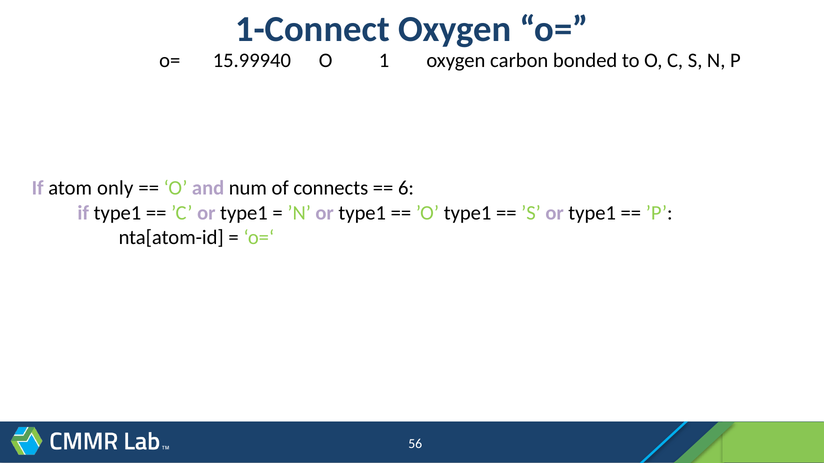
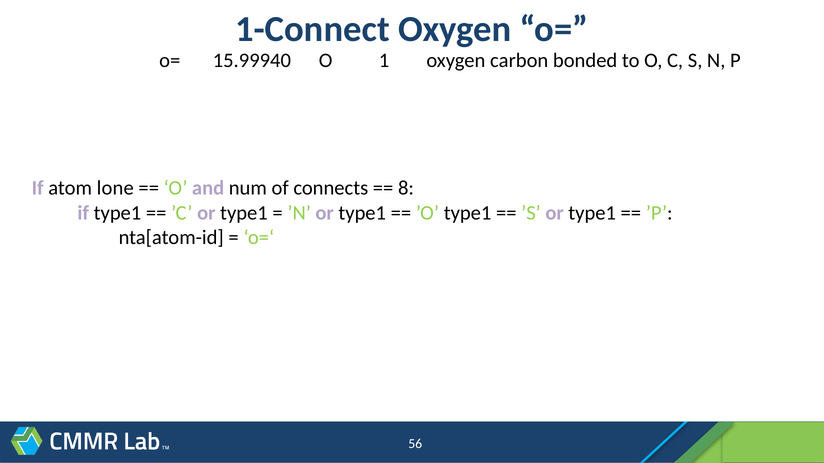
only: only -> lone
6: 6 -> 8
